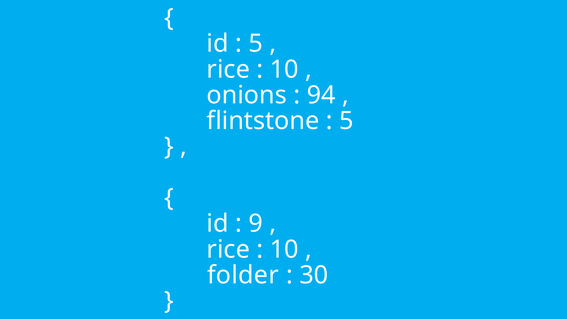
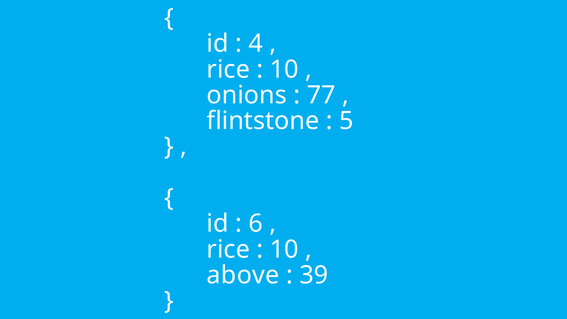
5 at (256, 44): 5 -> 4
94: 94 -> 77
9: 9 -> 6
folder: folder -> above
30: 30 -> 39
